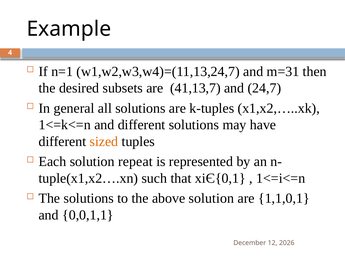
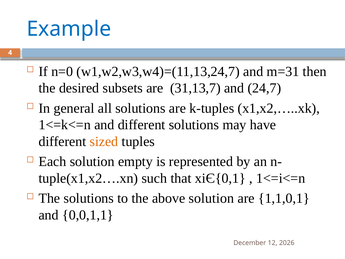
Example colour: black -> blue
n=1: n=1 -> n=0
41,13,7: 41,13,7 -> 31,13,7
repeat: repeat -> empty
